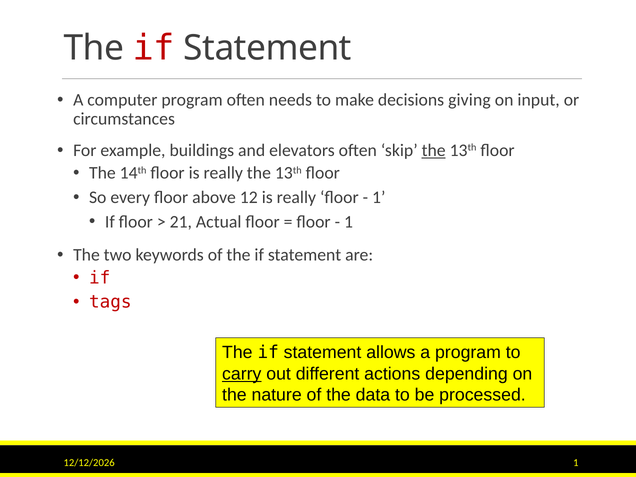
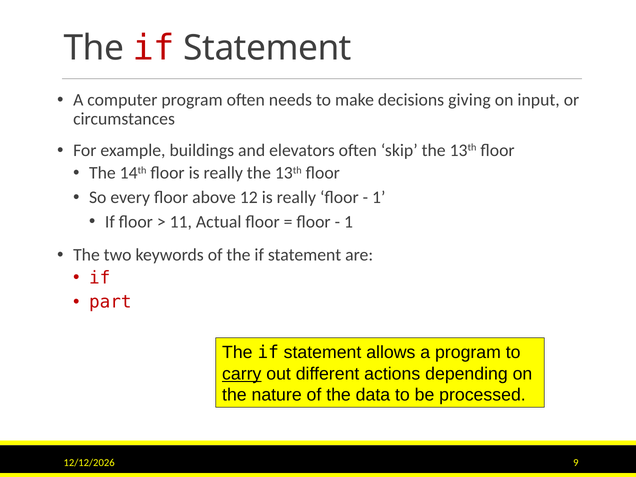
the at (434, 150) underline: present -> none
21: 21 -> 11
tags: tags -> part
1 at (576, 463): 1 -> 9
